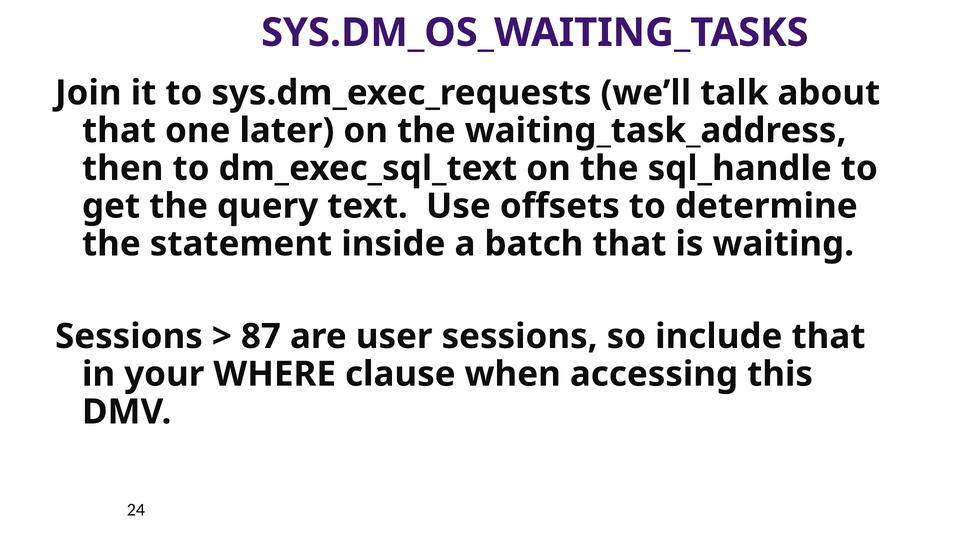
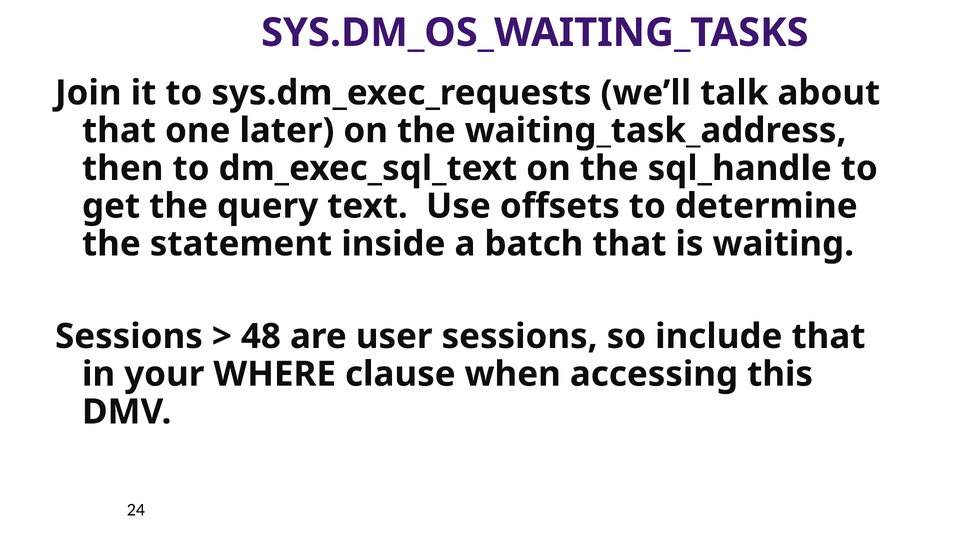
87: 87 -> 48
